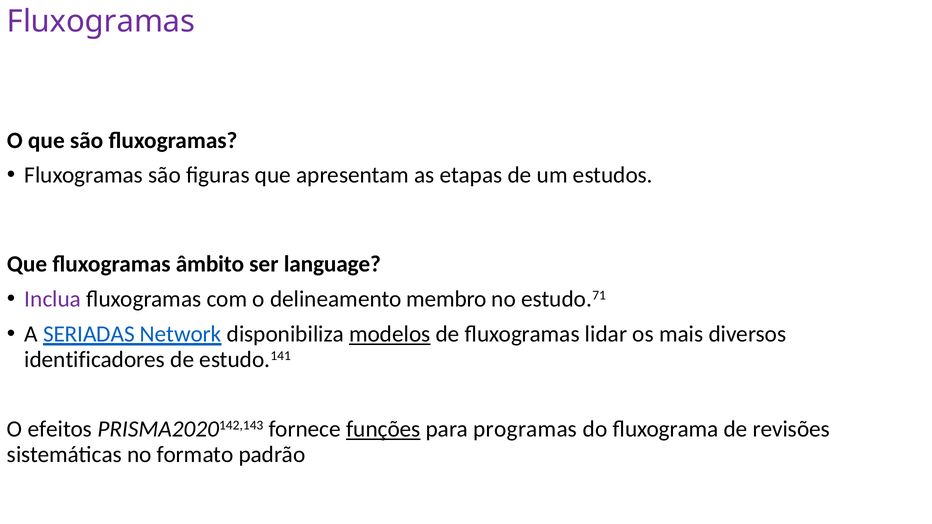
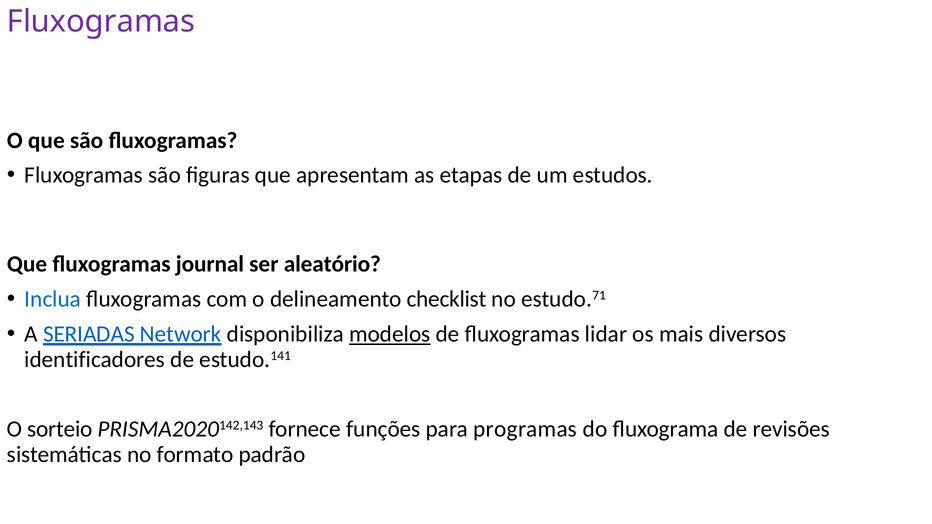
âmbito: âmbito -> journal
language: language -> aleatório
Inclua colour: purple -> blue
membro: membro -> checklist
efeitos: efeitos -> sorteio
funções underline: present -> none
